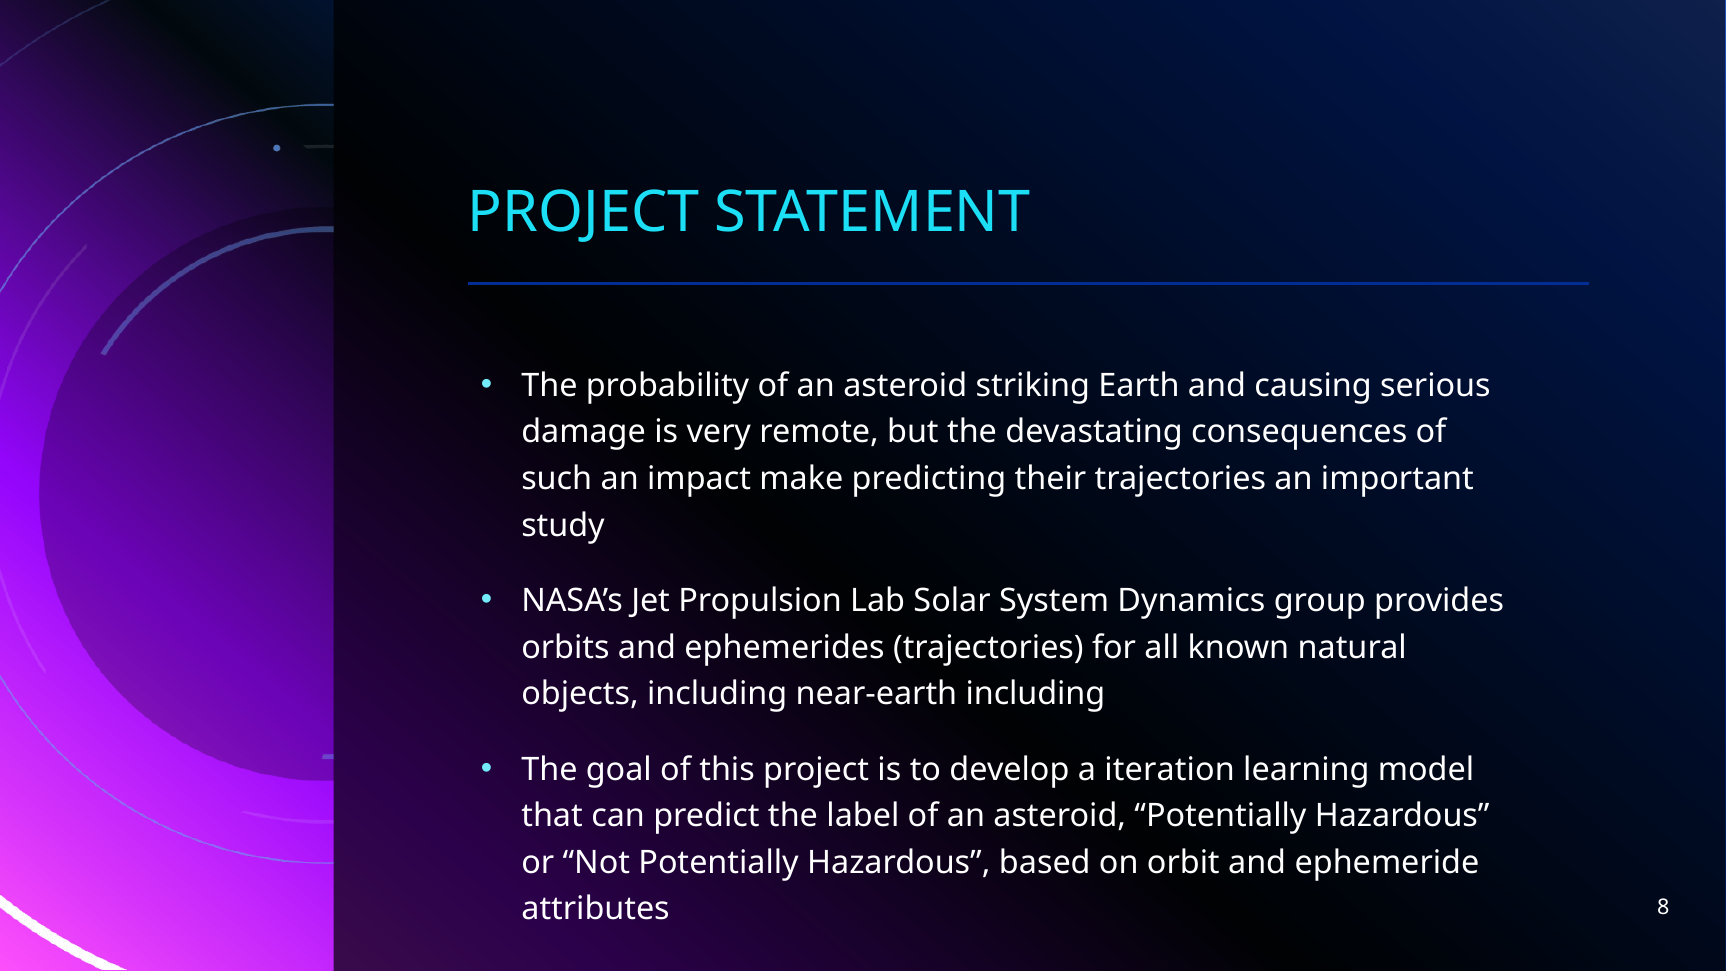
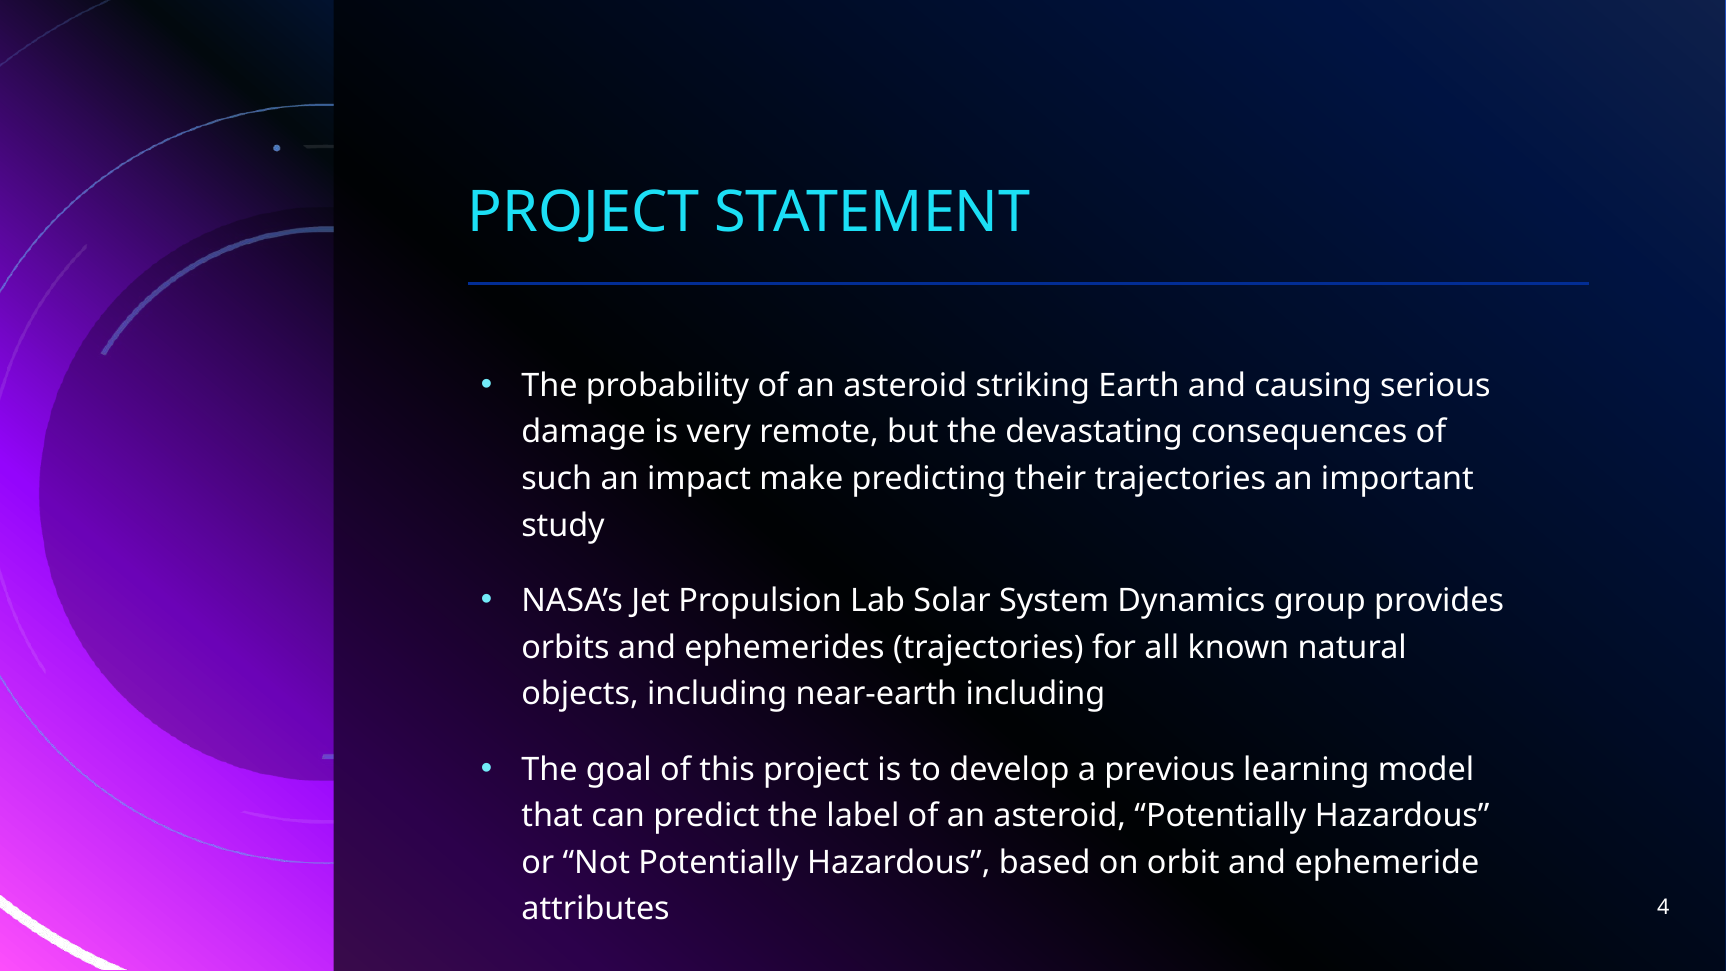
iteration: iteration -> previous
8: 8 -> 4
